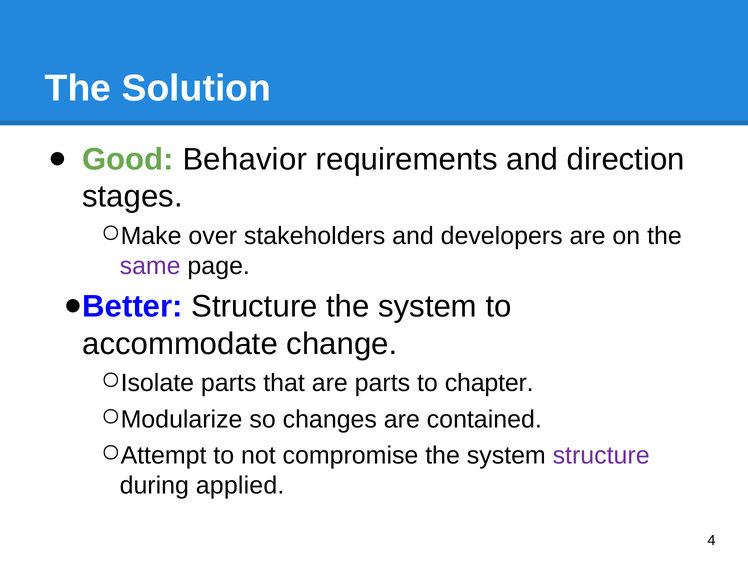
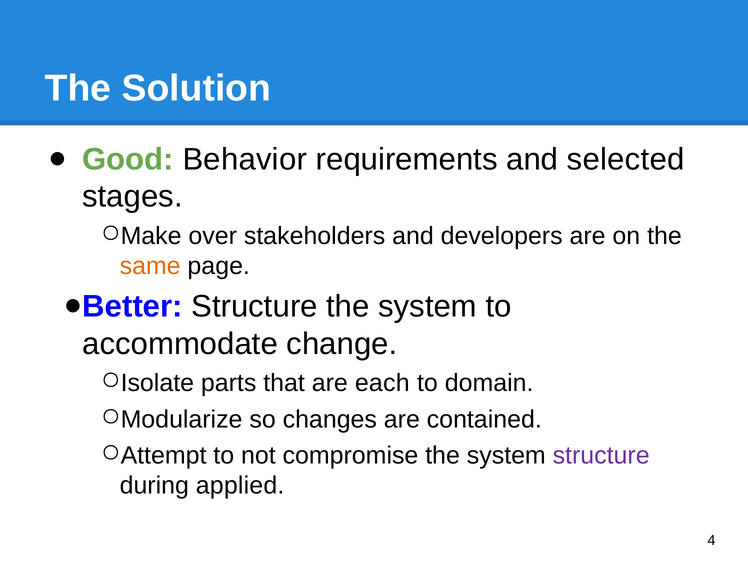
direction: direction -> selected
same colour: purple -> orange
are parts: parts -> each
chapter: chapter -> domain
